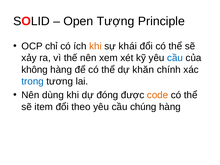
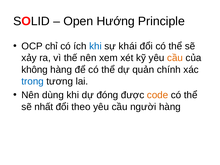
Tượng: Tượng -> Hướng
khi at (95, 46) colour: orange -> blue
cầu at (175, 58) colour: blue -> orange
khăn: khăn -> quản
item: item -> nhất
chúng: chúng -> người
